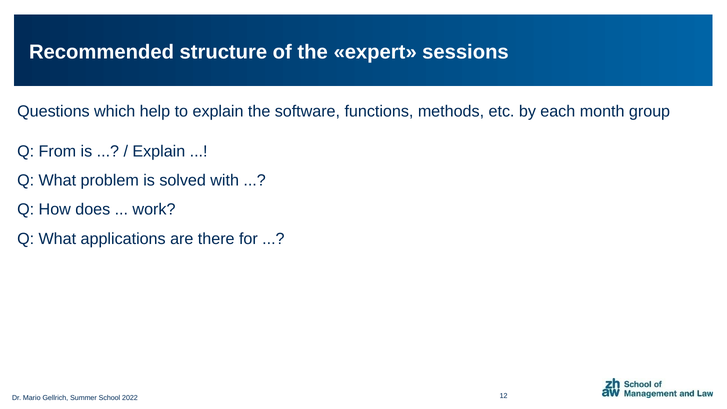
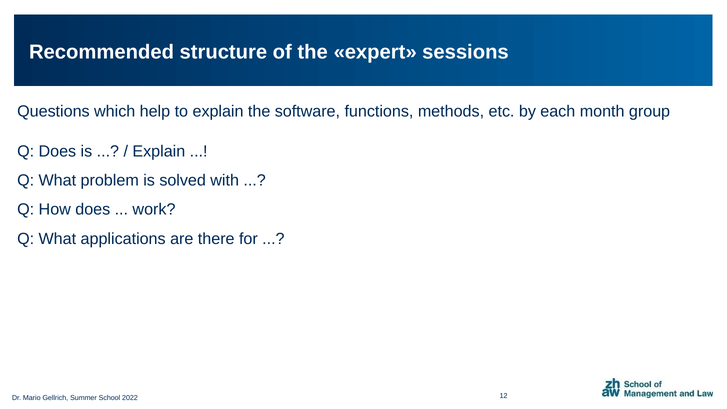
Q From: From -> Does
